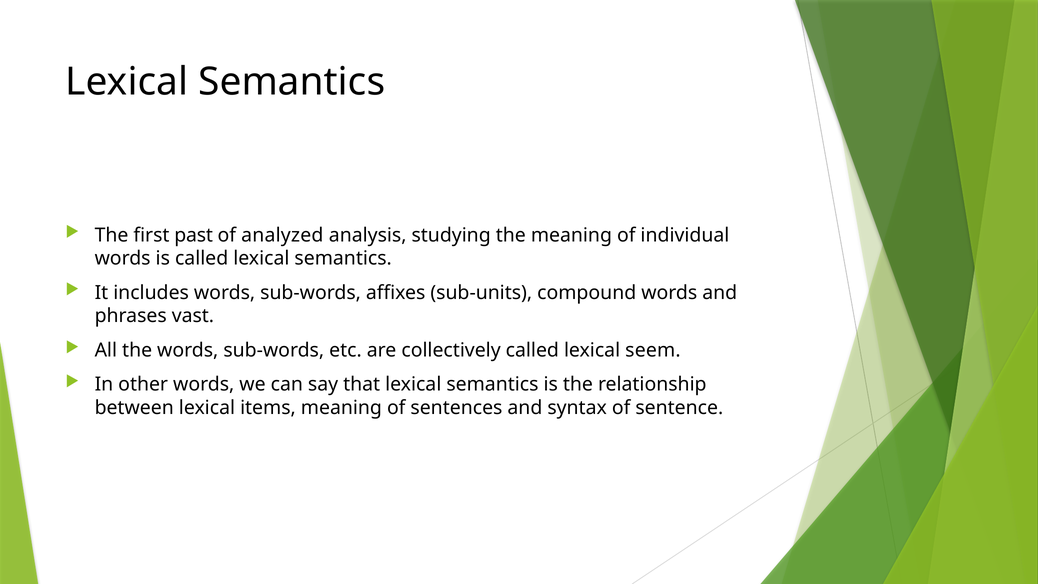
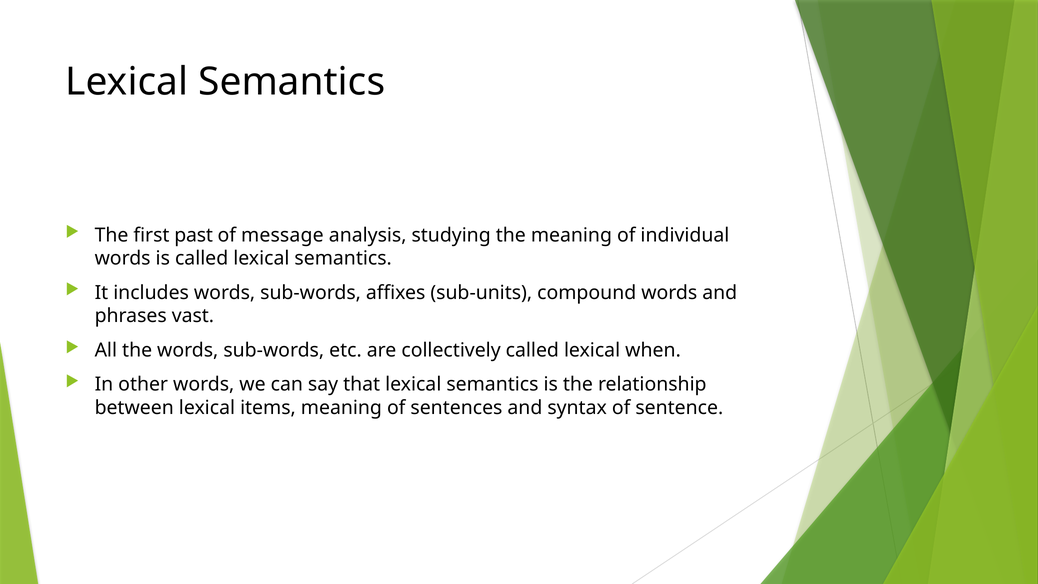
analyzed: analyzed -> message
seem: seem -> when
